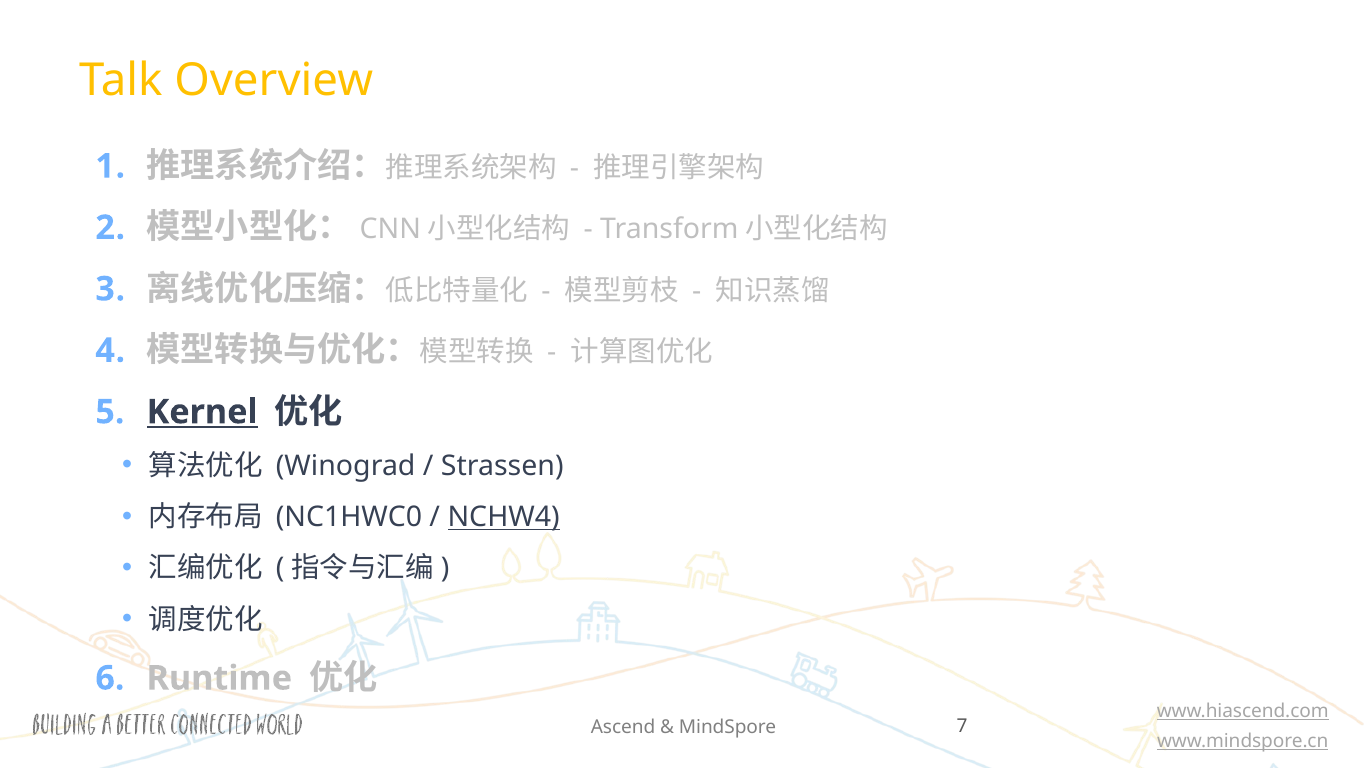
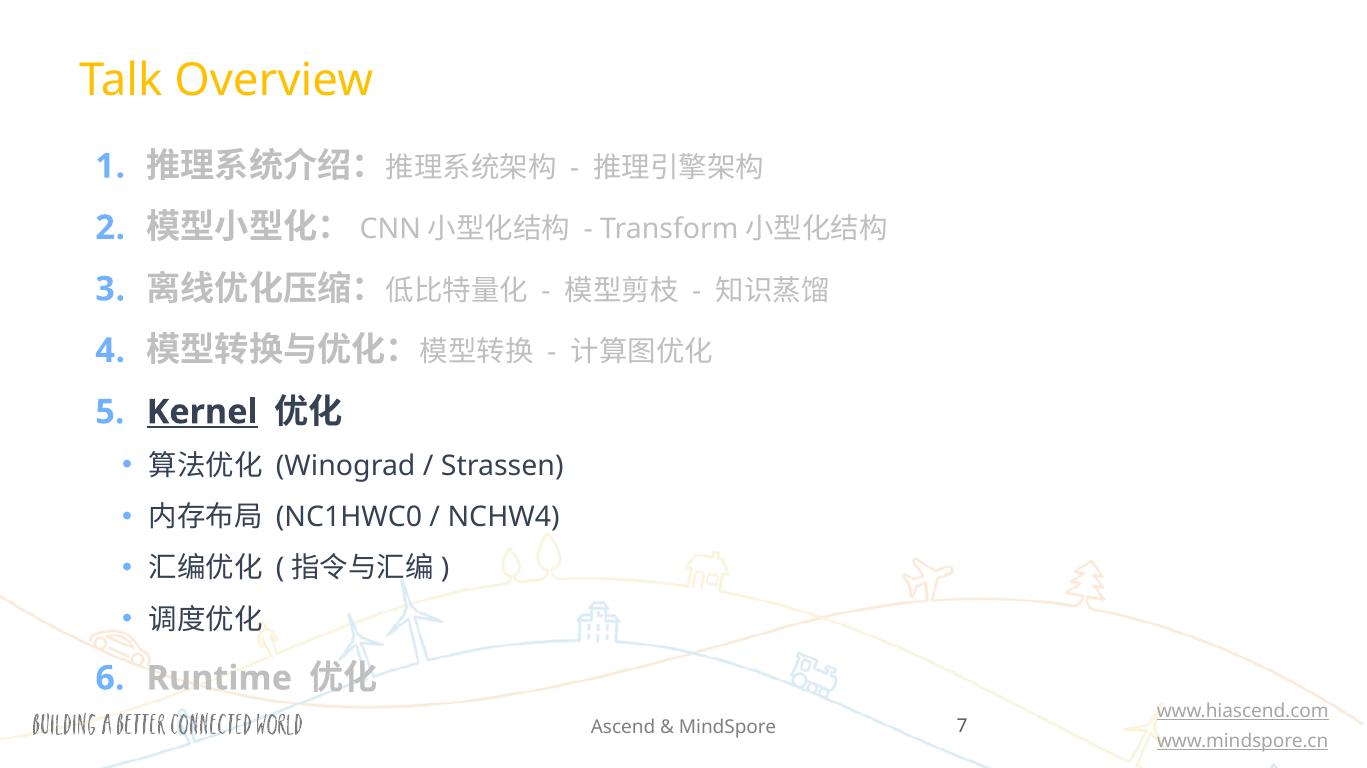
NCHW4 underline: present -> none
